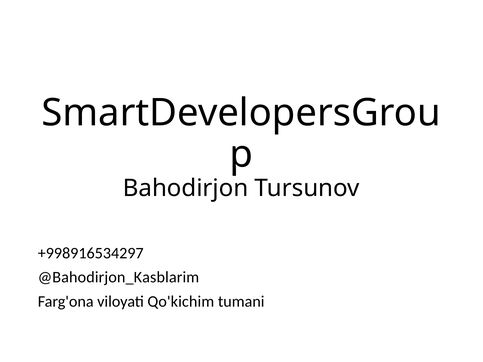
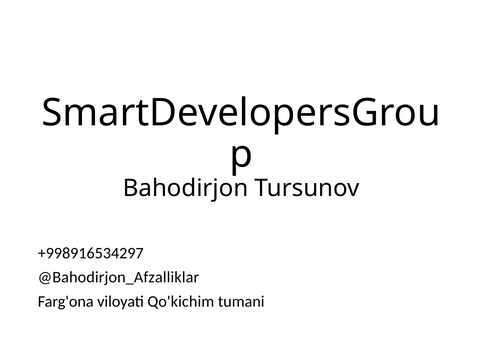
@Bahodirjon_Kasblarim: @Bahodirjon_Kasblarim -> @Bahodirjon_Afzalliklar
